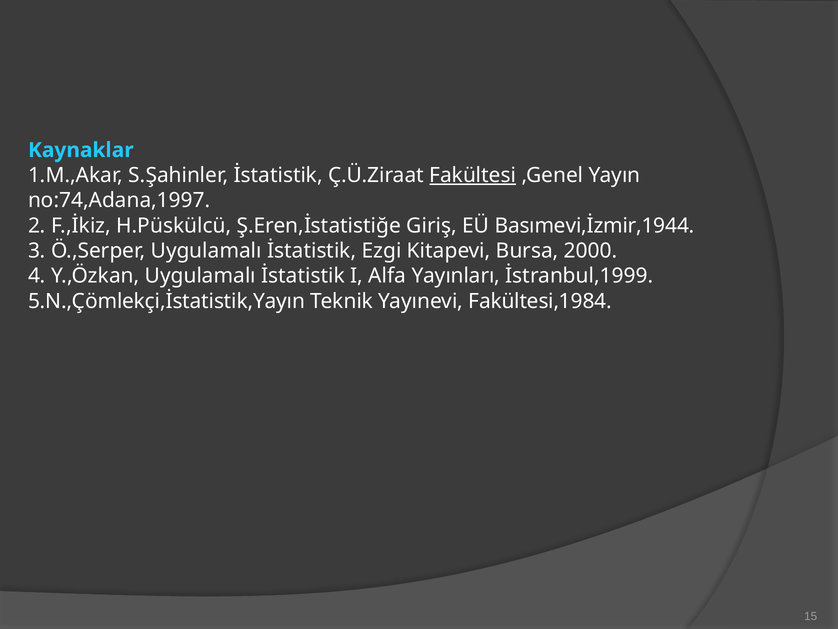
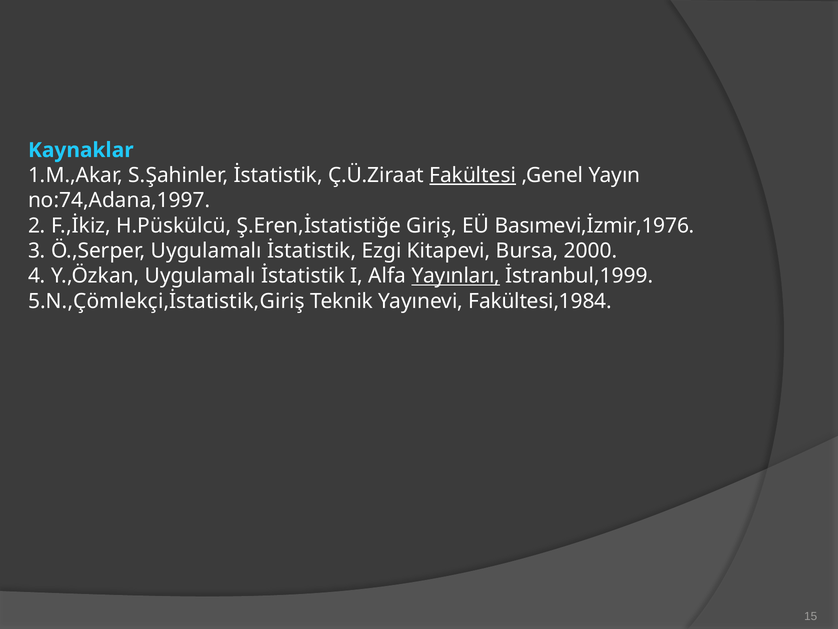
Basımevi,İzmir,1944: Basımevi,İzmir,1944 -> Basımevi,İzmir,1976
Yayınları underline: none -> present
5.N.,Çömlekçi,İstatistik,Yayın: 5.N.,Çömlekçi,İstatistik,Yayın -> 5.N.,Çömlekçi,İstatistik,Giriş
